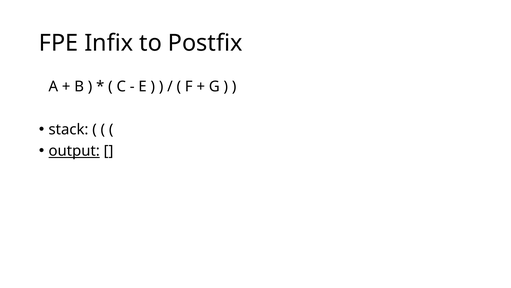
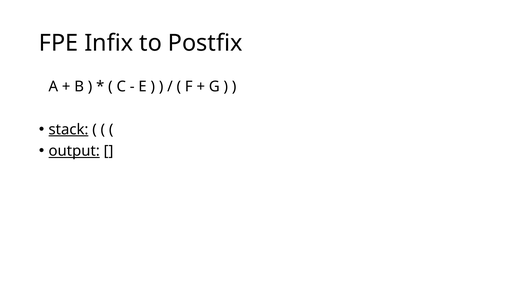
stack underline: none -> present
